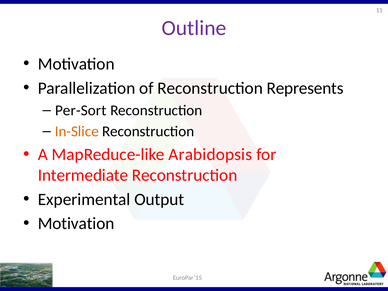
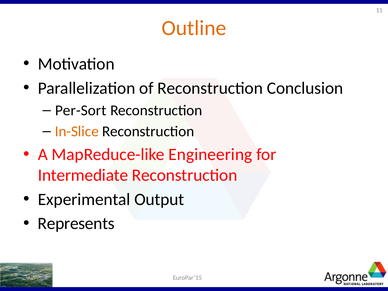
Outline colour: purple -> orange
Represents: Represents -> Conclusion
Arabidopsis: Arabidopsis -> Engineering
Motivation at (76, 224): Motivation -> Represents
